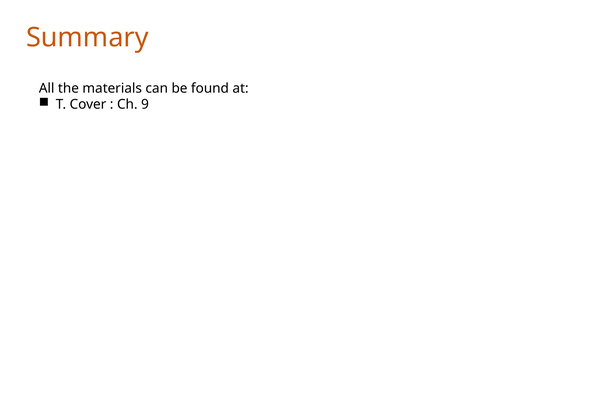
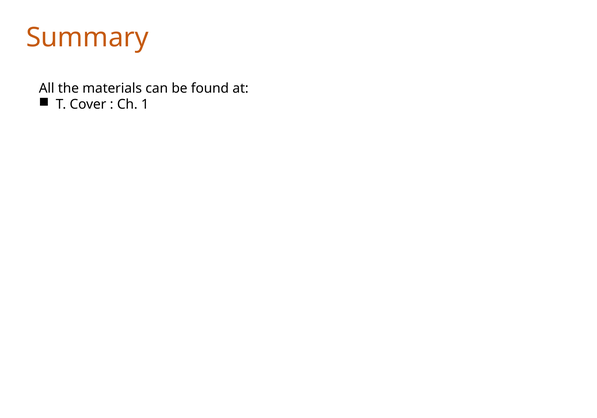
9: 9 -> 1
